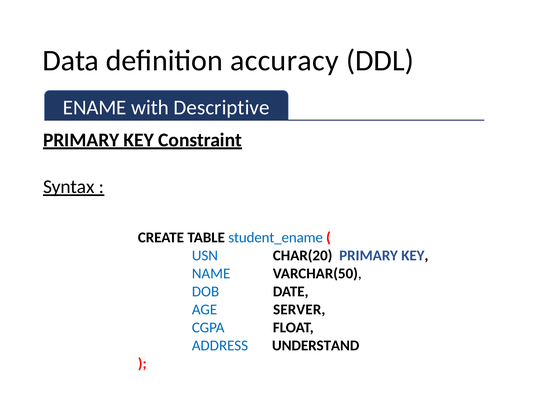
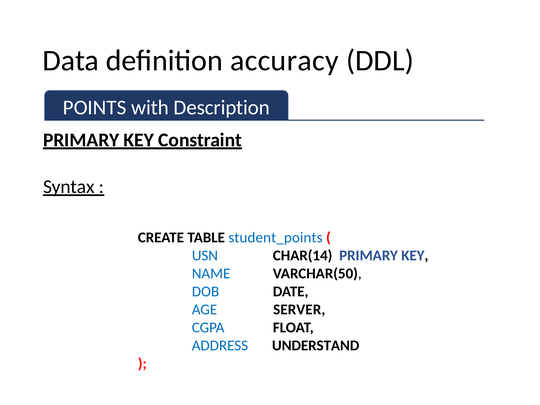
ENAME: ENAME -> POINTS
Descriptive: Descriptive -> Description
student_ename: student_ename -> student_points
CHAR(20: CHAR(20 -> CHAR(14
